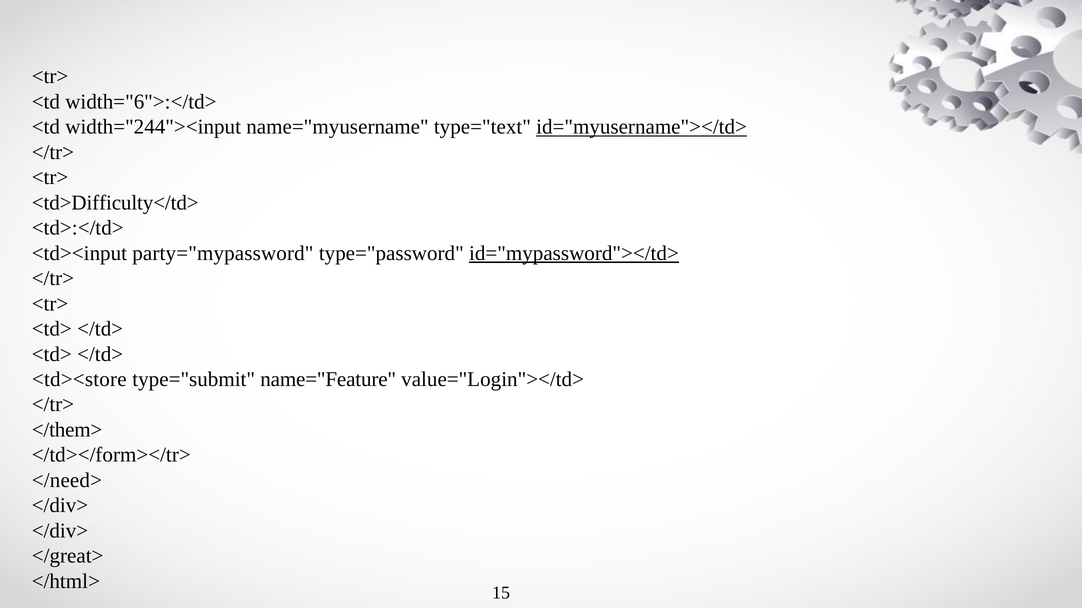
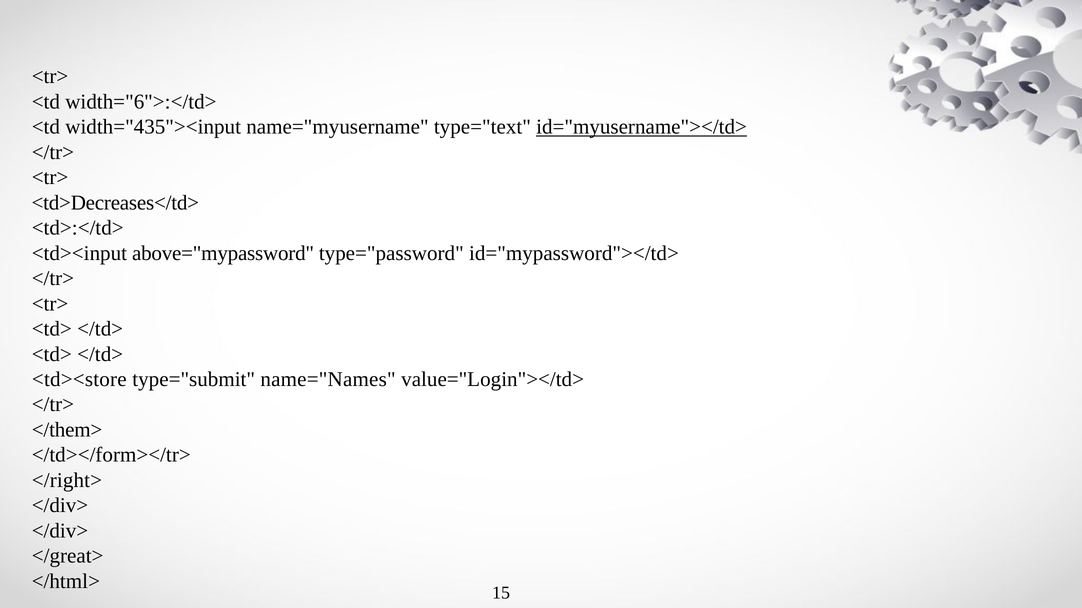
width="244"><input: width="244"><input -> width="435"><input
<td>Difficulty</td>: <td>Difficulty</td> -> <td>Decreases</td>
party="mypassword: party="mypassword -> above="mypassword
id="mypassword"></td> underline: present -> none
name="Feature: name="Feature -> name="Names
</need>: </need> -> </right>
